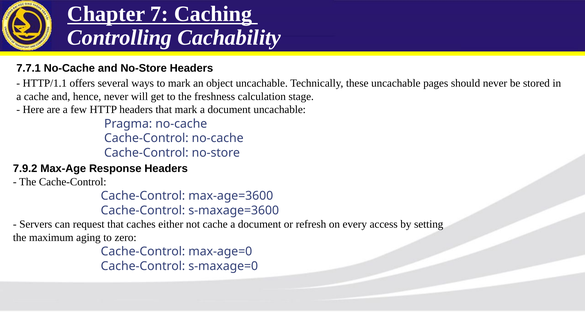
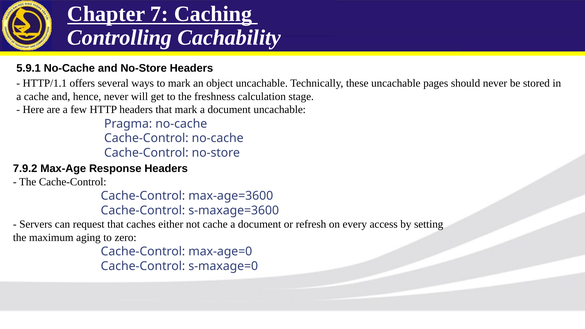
7.7.1: 7.7.1 -> 5.9.1
